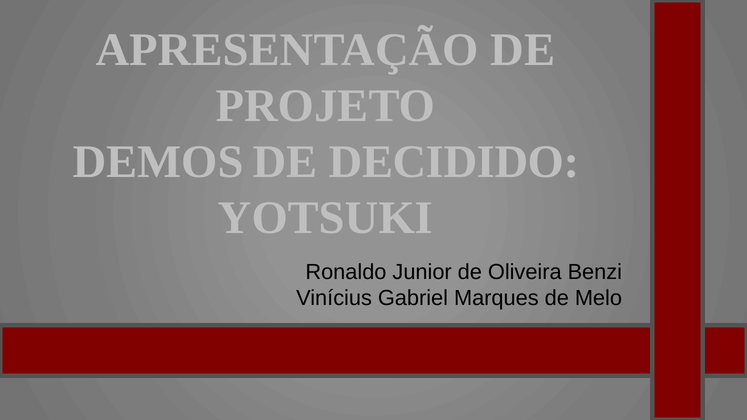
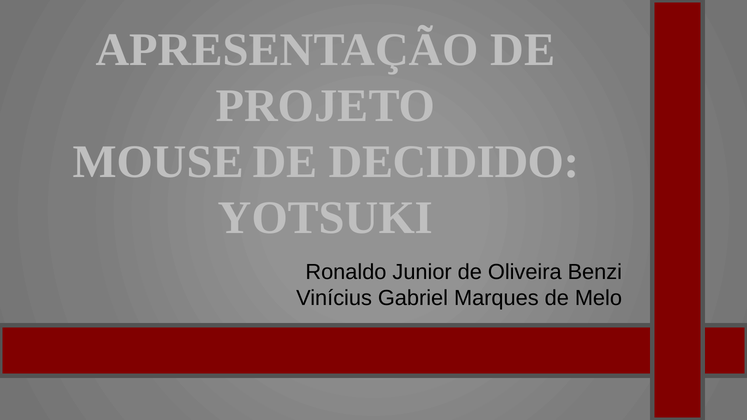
DEMOS: DEMOS -> MOUSE
